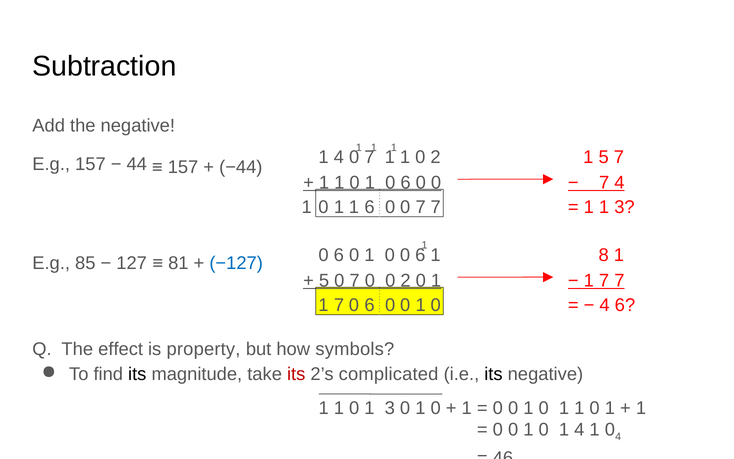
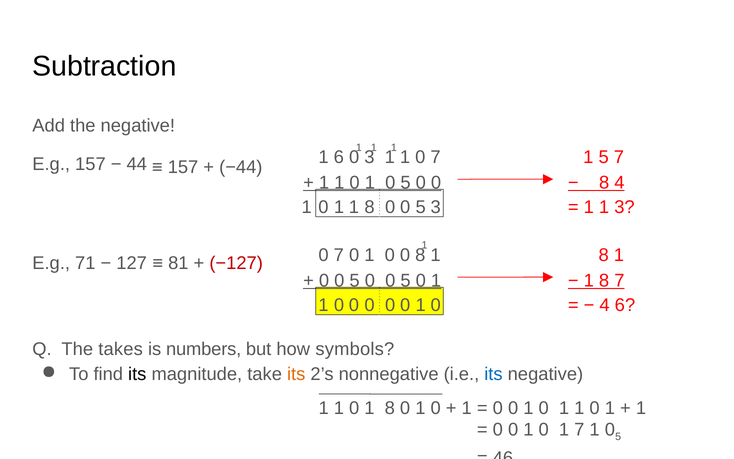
44 1 4: 4 -> 6
7 at (369, 157): 7 -> 3
1 0 2: 2 -> 7
0 1 0 6: 6 -> 5
7 at (604, 182): 7 -> 8
6 at (370, 207): 6 -> 8
7 at (421, 207): 7 -> 5
1 0 7: 7 -> 3
85: 85 -> 71
−127 colour: blue -> red
6 at (339, 255): 6 -> 7
1 0 0 6: 6 -> 8
5 at (324, 280): 5 -> 0
7 at (355, 280): 7 -> 5
2 at (406, 280): 2 -> 5
7 at (604, 280): 7 -> 8
7 at (339, 305): 7 -> 0
6 at (370, 305): 6 -> 0
effect: effect -> takes
property: property -> numbers
its at (296, 374) colour: red -> orange
complicated: complicated -> nonnegative
its at (493, 374) colour: black -> blue
0 1 3: 3 -> 8
0 1 4: 4 -> 7
4 at (618, 437): 4 -> 5
